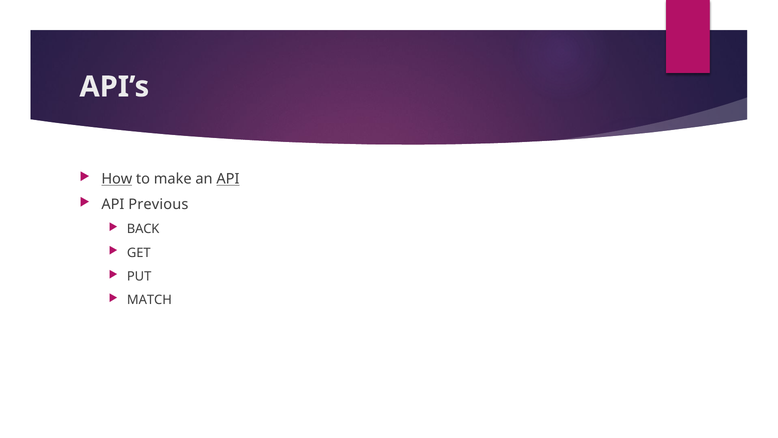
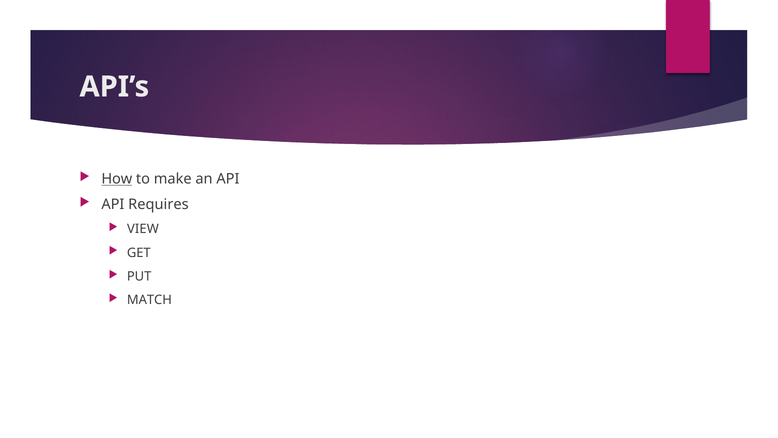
API at (228, 179) underline: present -> none
Previous: Previous -> Requires
BACK: BACK -> VIEW
